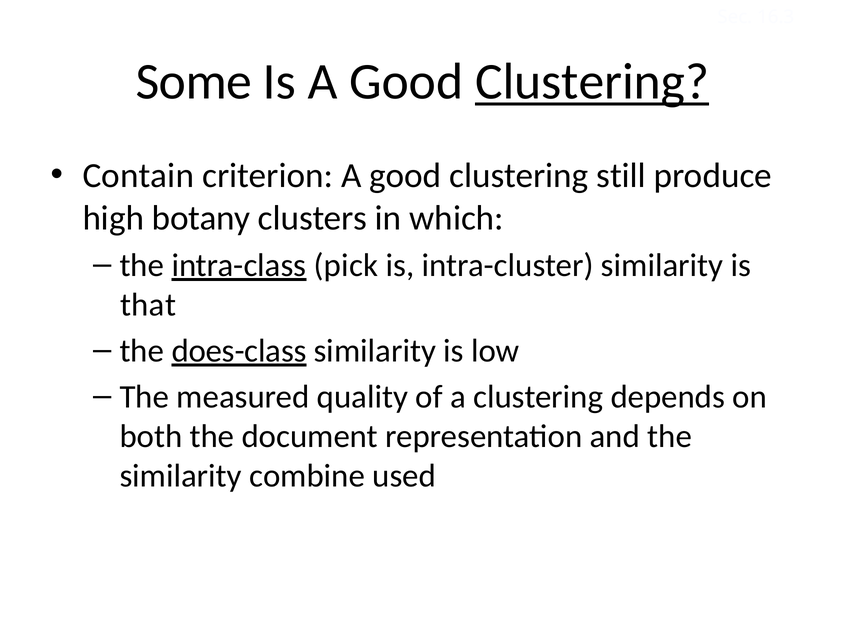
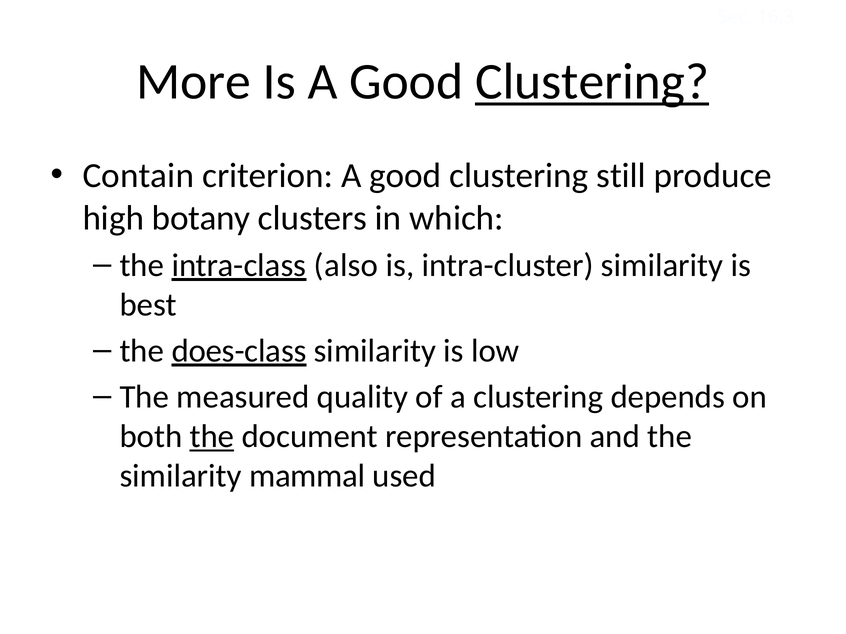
Some: Some -> More
pick: pick -> also
that: that -> best
the at (212, 437) underline: none -> present
combine: combine -> mammal
